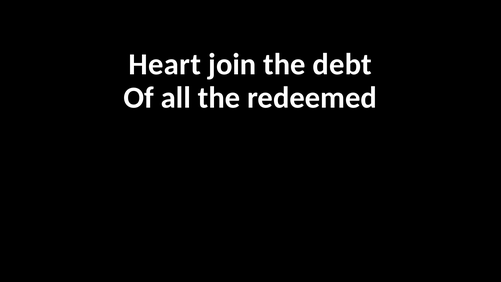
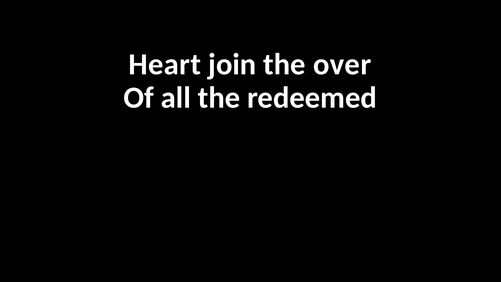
debt: debt -> over
